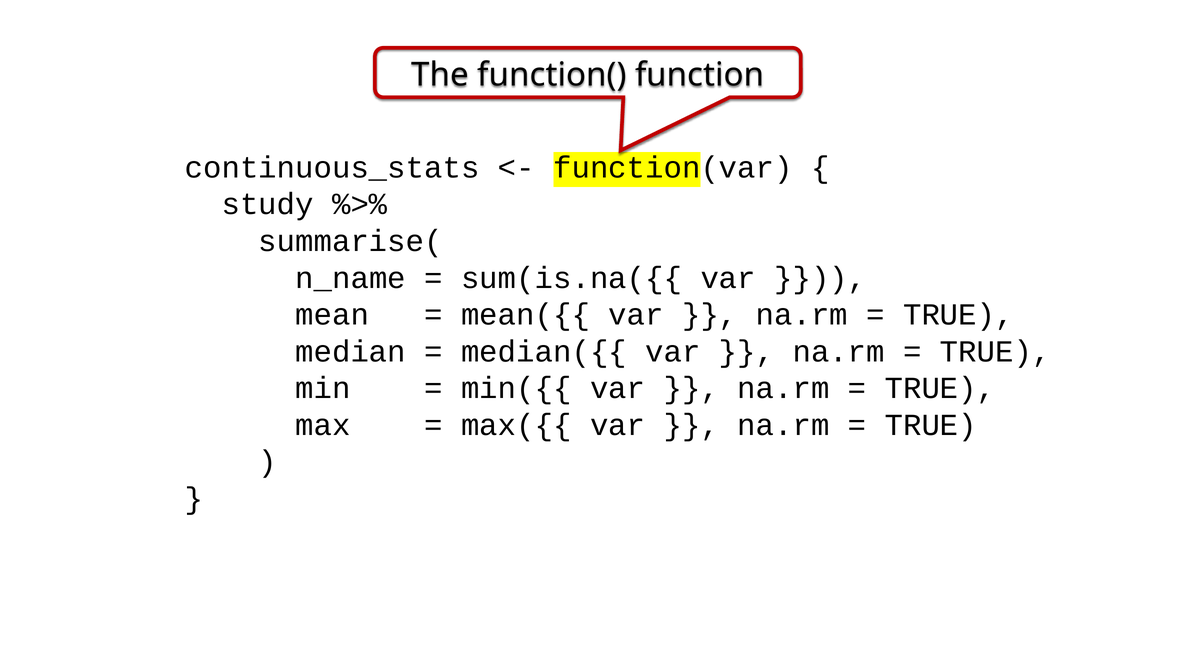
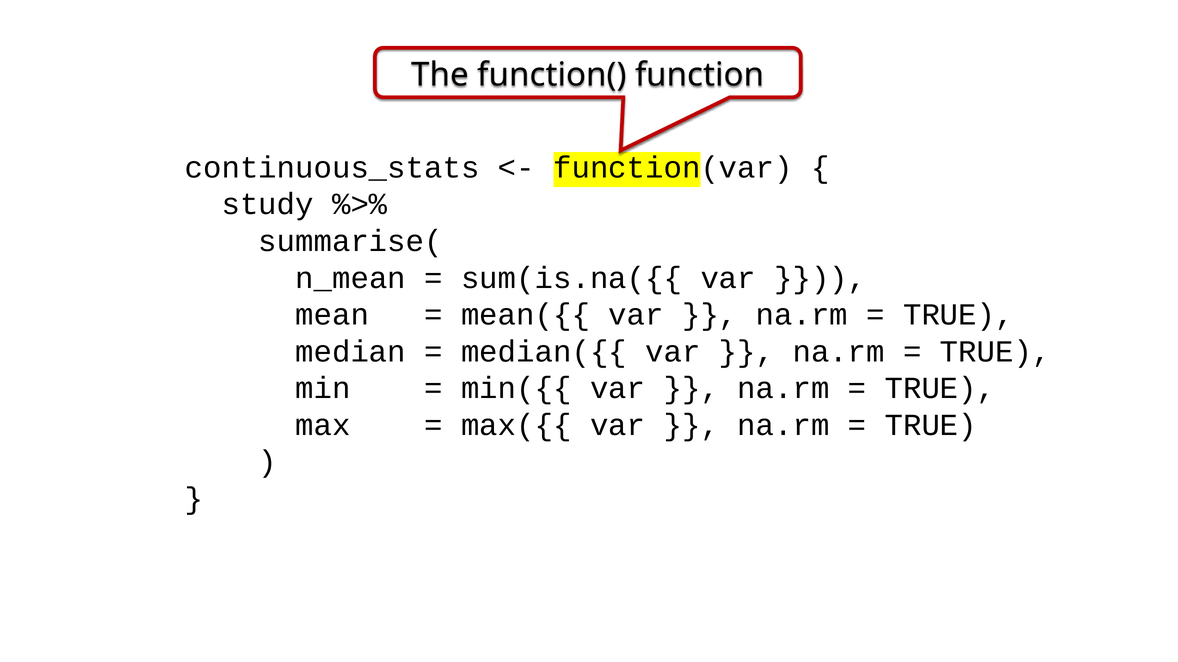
n_name: n_name -> n_mean
